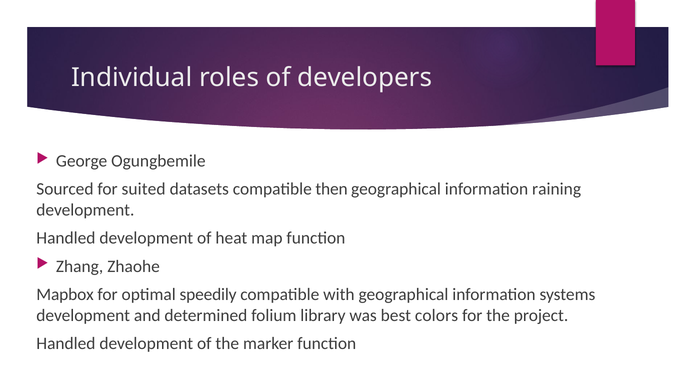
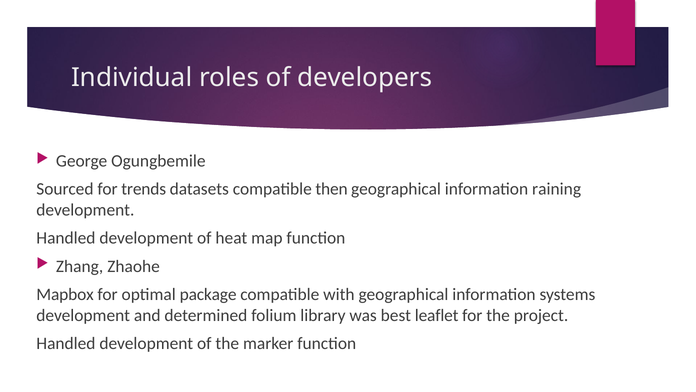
suited: suited -> trends
speedily: speedily -> package
colors: colors -> leaflet
